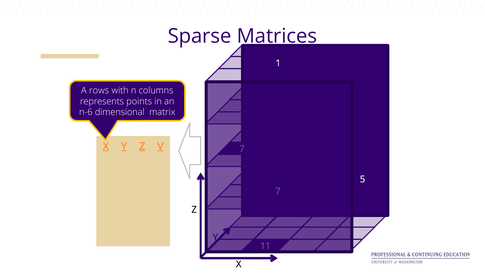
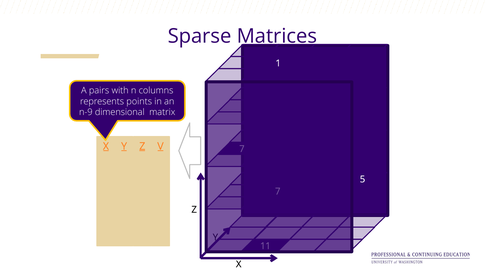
rows: rows -> pairs
n-6: n-6 -> n-9
